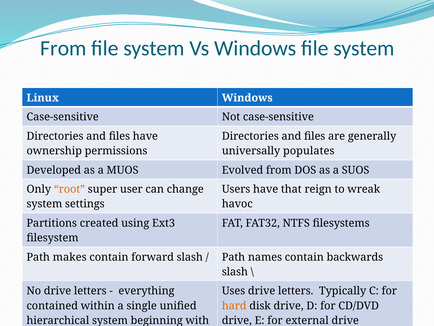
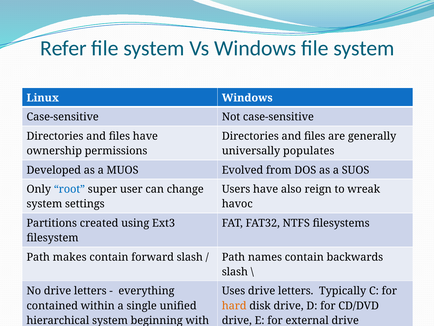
From at (63, 48): From -> Refer
root at (69, 189) colour: orange -> blue
that: that -> also
